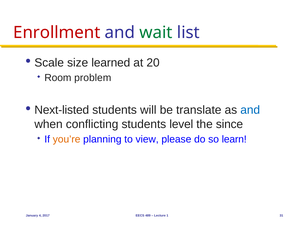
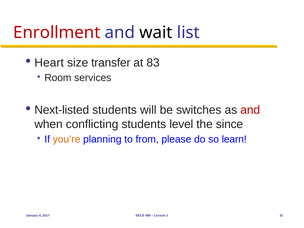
wait colour: green -> black
Scale: Scale -> Heart
learned: learned -> transfer
20: 20 -> 83
problem: problem -> services
translate: translate -> switches
and at (250, 110) colour: blue -> red
view: view -> from
